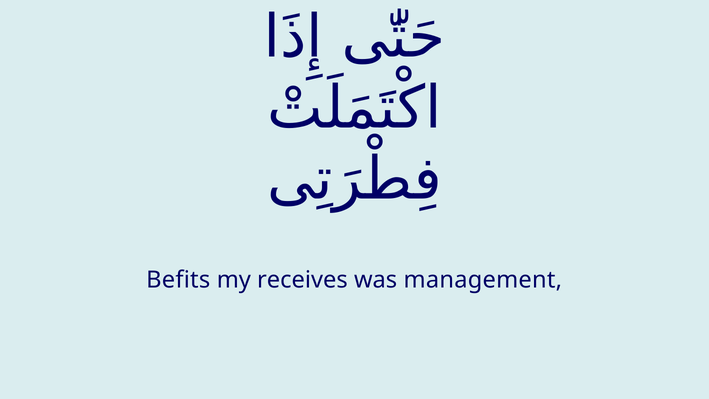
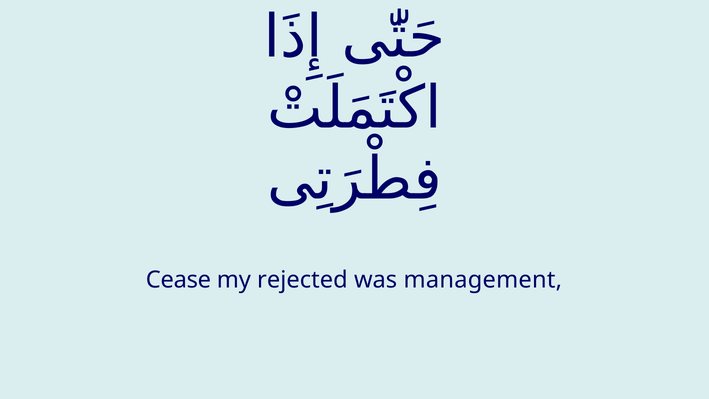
Befits: Befits -> Cease
receives: receives -> rejected
